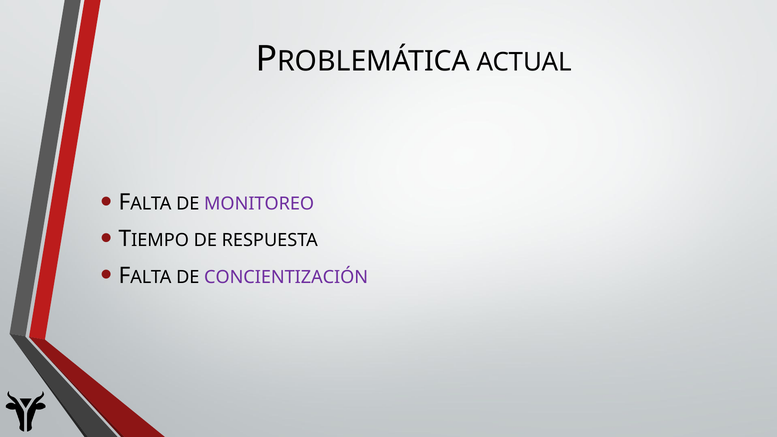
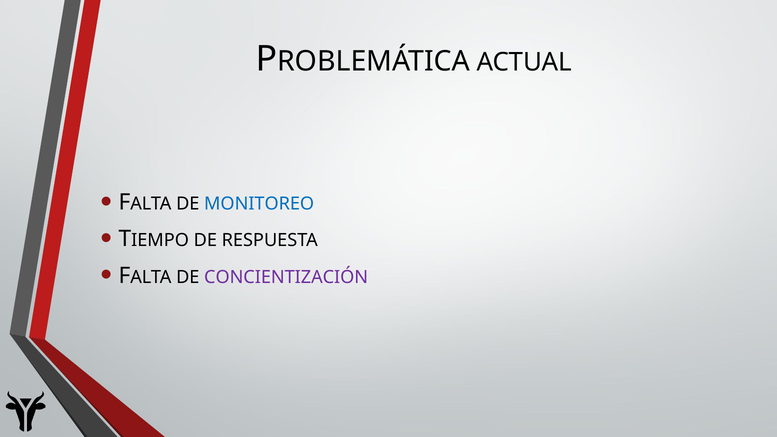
MONITOREO colour: purple -> blue
